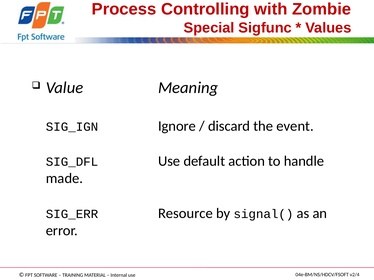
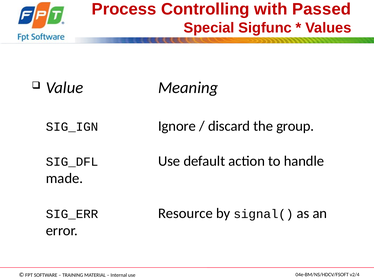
Zombie: Zombie -> Passed
event: event -> group
